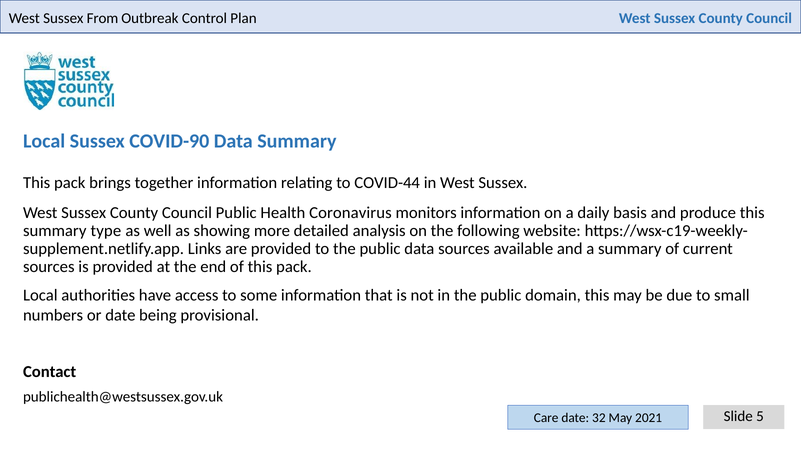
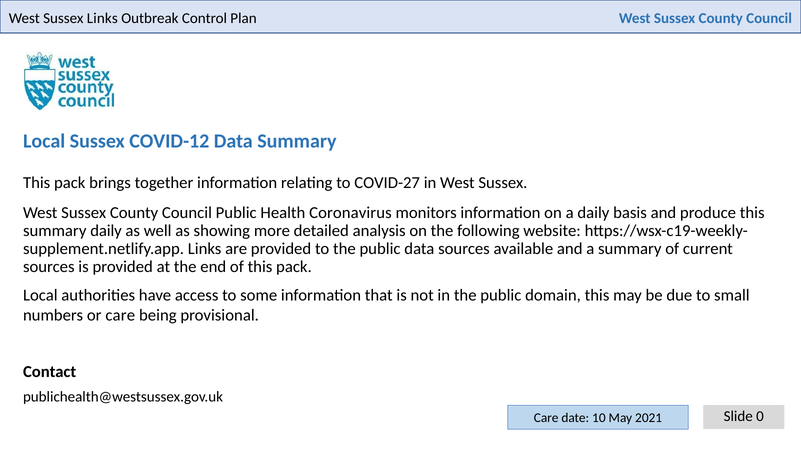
Sussex From: From -> Links
COVID-90: COVID-90 -> COVID-12
COVID-44: COVID-44 -> COVID-27
summary type: type -> daily
or date: date -> care
5: 5 -> 0
32: 32 -> 10
